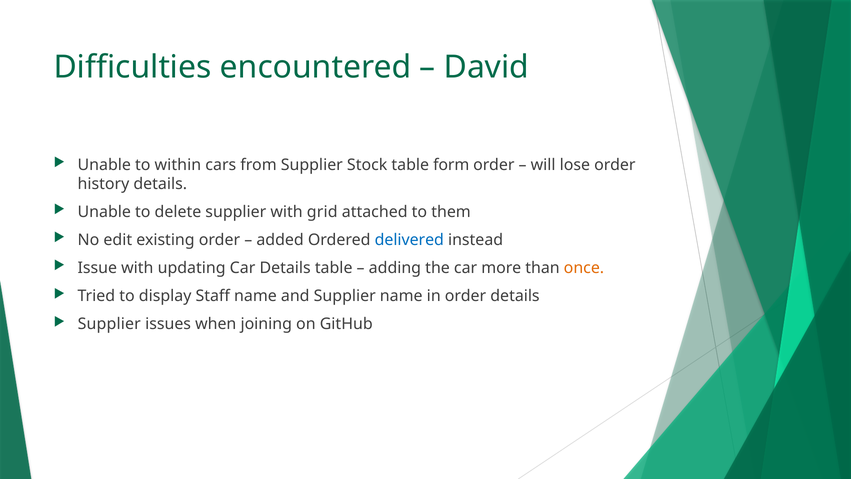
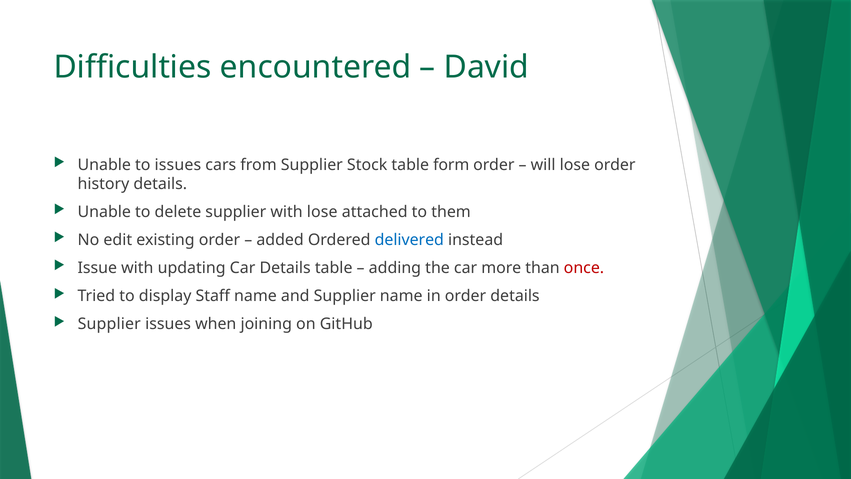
to within: within -> issues
with grid: grid -> lose
once colour: orange -> red
